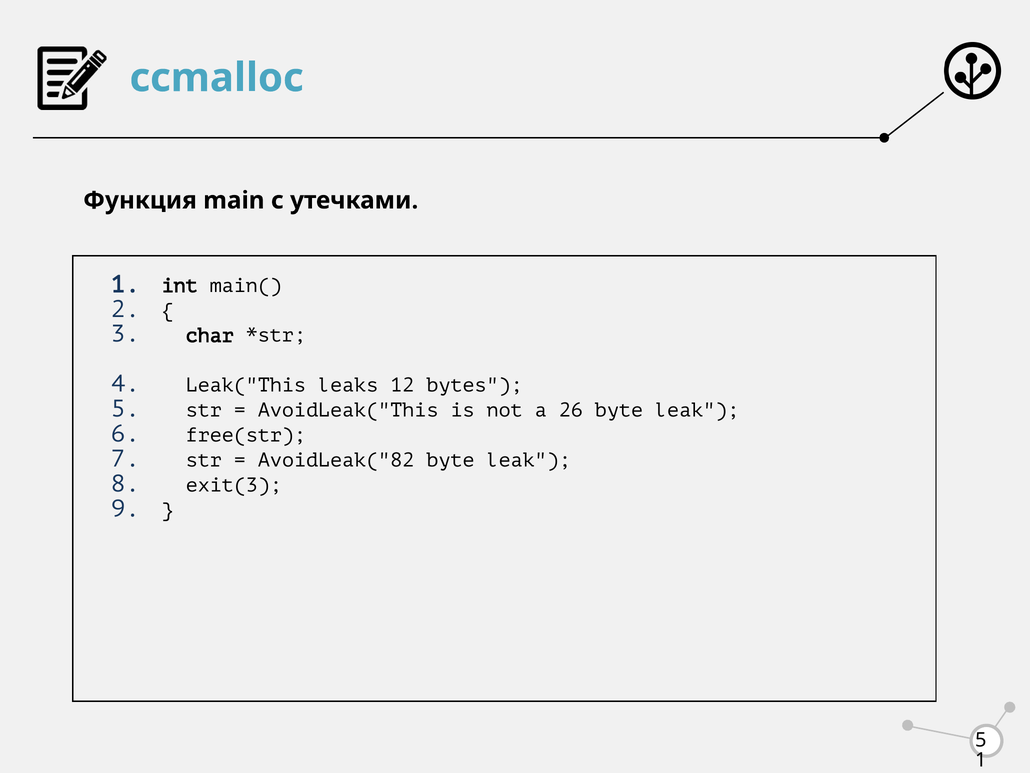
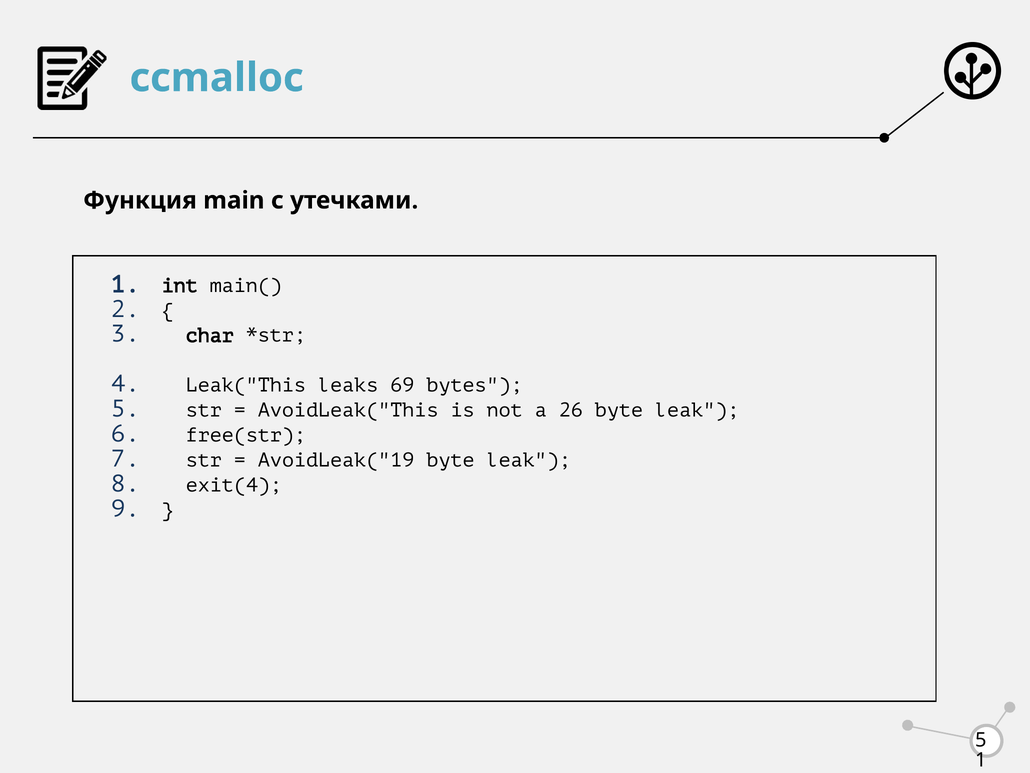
12: 12 -> 69
AvoidLeak("82: AvoidLeak("82 -> AvoidLeak("19
exit(3: exit(3 -> exit(4
